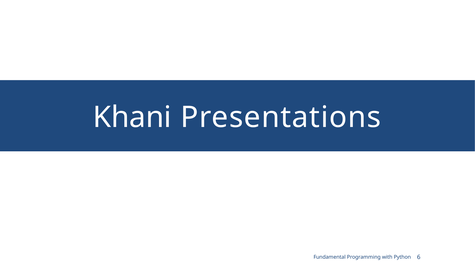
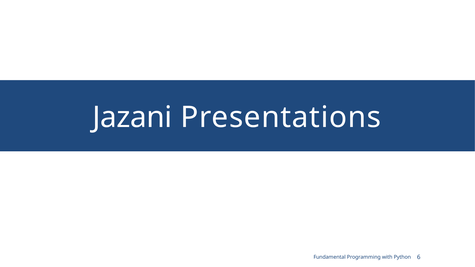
Khani: Khani -> Jazani
